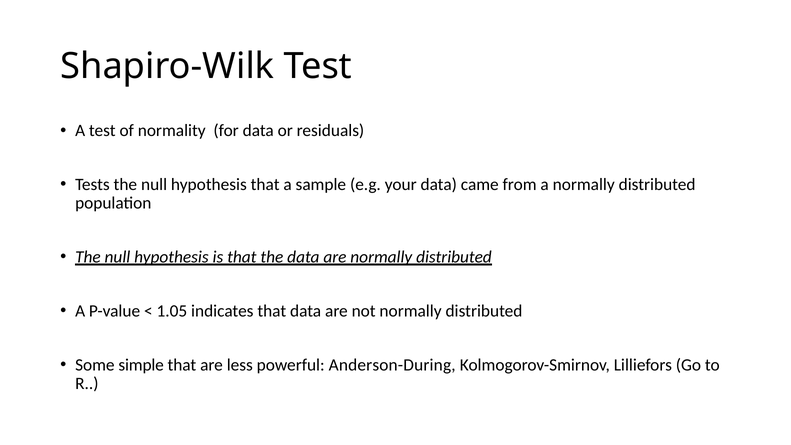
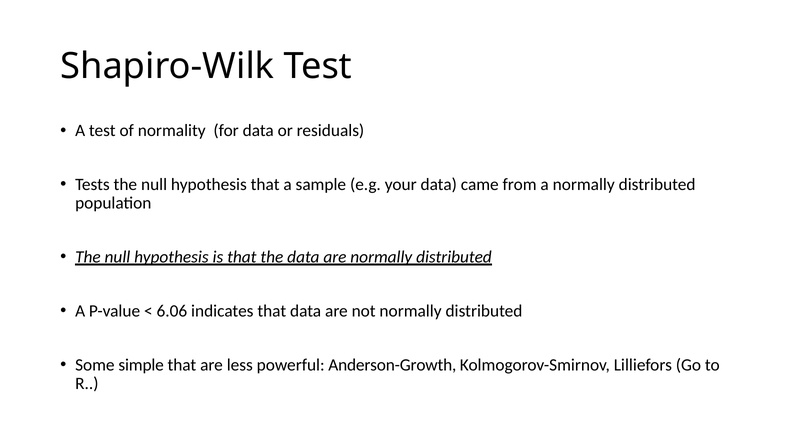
1.05: 1.05 -> 6.06
Anderson-During: Anderson-During -> Anderson-Growth
